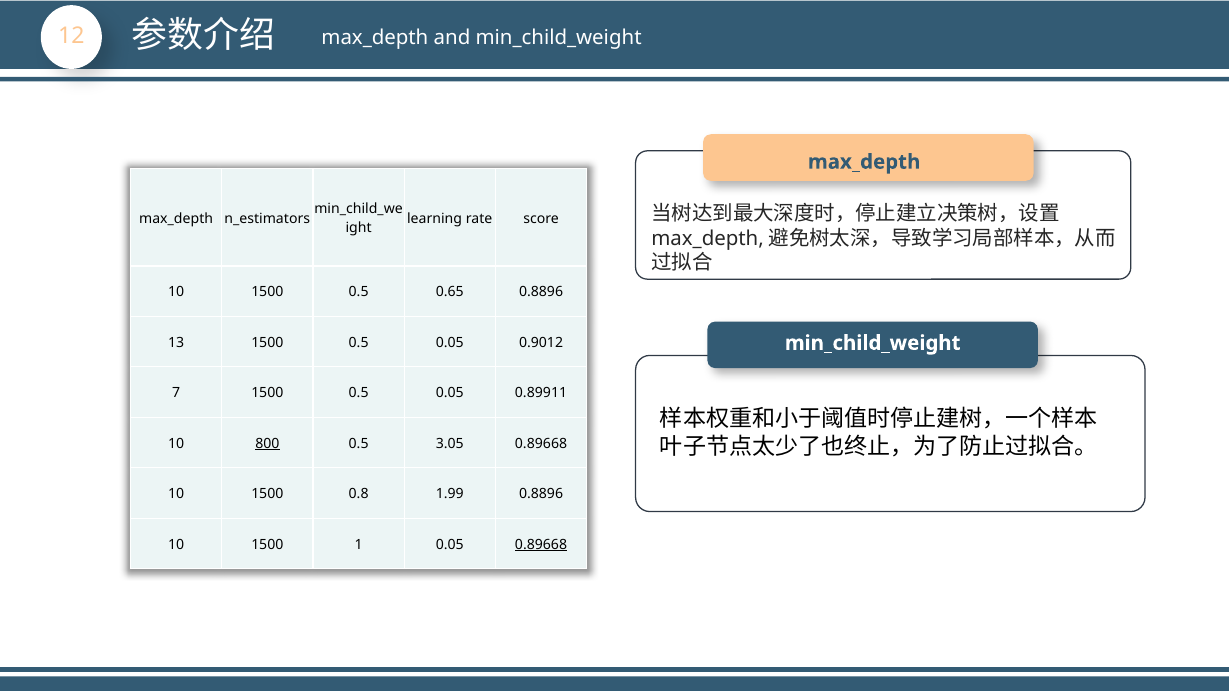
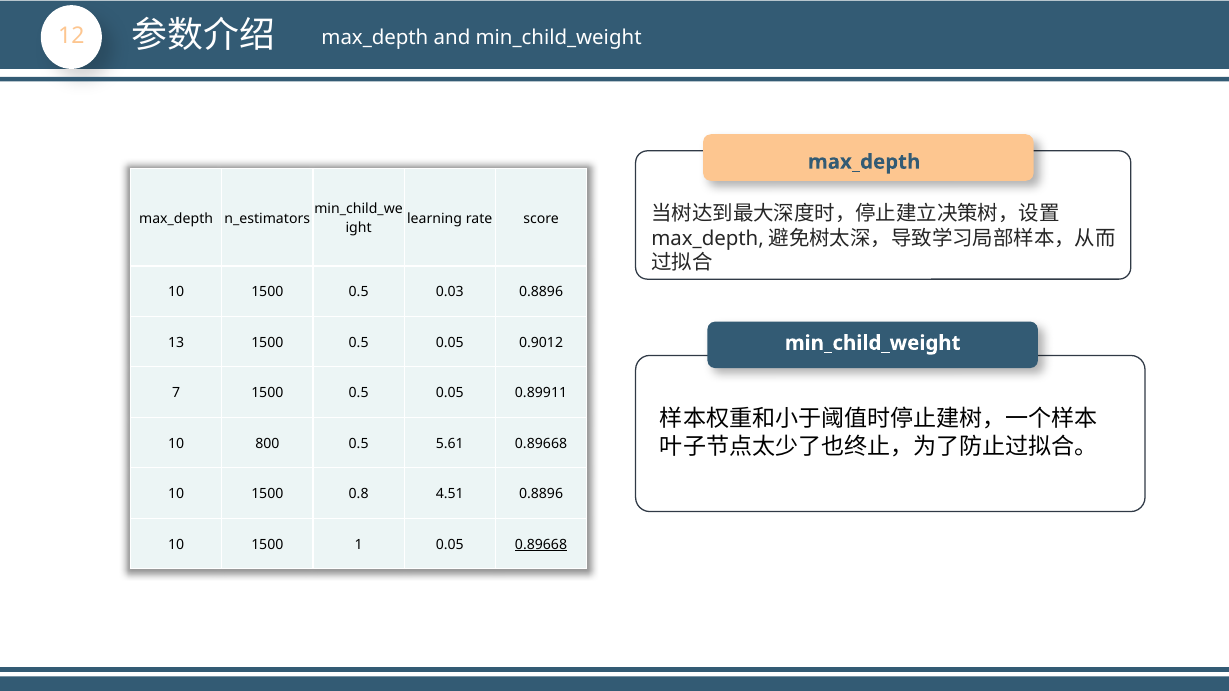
0.65: 0.65 -> 0.03
800 underline: present -> none
3.05: 3.05 -> 5.61
1.99: 1.99 -> 4.51
